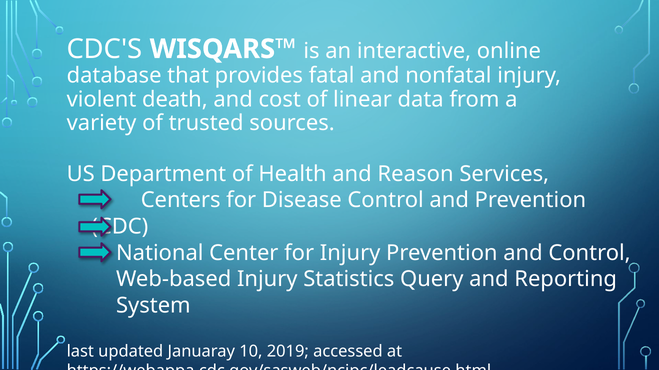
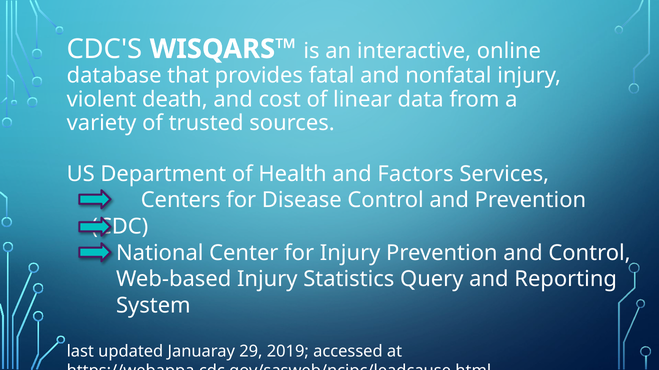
Reason: Reason -> Factors
10: 10 -> 29
